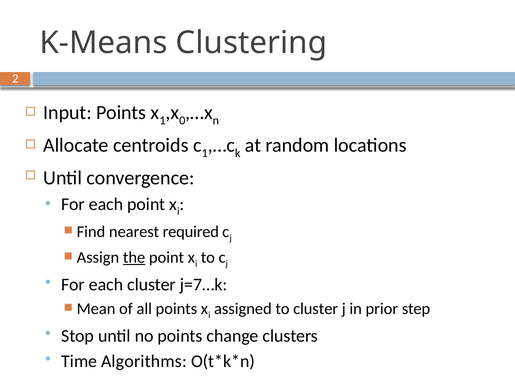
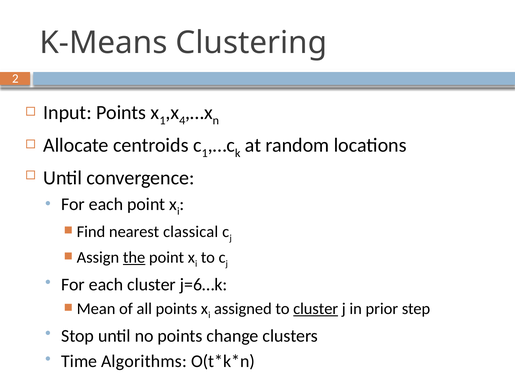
0: 0 -> 4
required: required -> classical
j=7…k: j=7…k -> j=6…k
cluster at (316, 309) underline: none -> present
